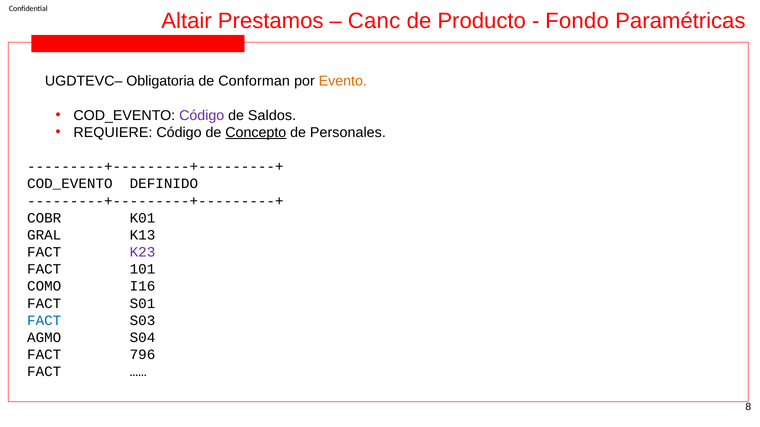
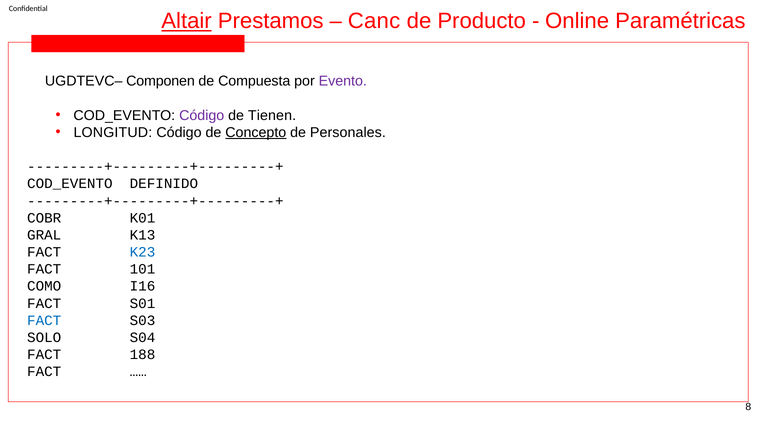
Altair underline: none -> present
Fondo: Fondo -> Online
Obligatoria: Obligatoria -> Componen
Conforman: Conforman -> Compuesta
Evento colour: orange -> purple
Saldos: Saldos -> Tienen
REQUIERE: REQUIERE -> LONGITUD
K23 colour: purple -> blue
AGMO: AGMO -> SOLO
796: 796 -> 188
